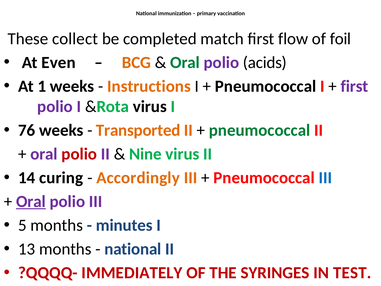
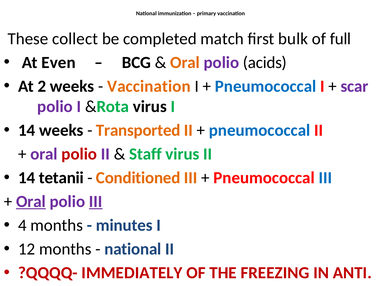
flow: flow -> bulk
foil: foil -> full
BCG colour: orange -> black
Oral at (185, 62) colour: green -> orange
1: 1 -> 2
Instructions at (149, 86): Instructions -> Vaccination
Pneumococcal at (266, 86) colour: black -> blue
first at (354, 86): first -> scar
76 at (27, 130): 76 -> 14
pneumococcal at (260, 130) colour: green -> blue
Nine: Nine -> Staff
curing: curing -> tetanii
Accordingly: Accordingly -> Conditioned
III at (96, 201) underline: none -> present
5: 5 -> 4
13: 13 -> 12
SYRINGES: SYRINGES -> FREEZING
TEST: TEST -> ANTI
